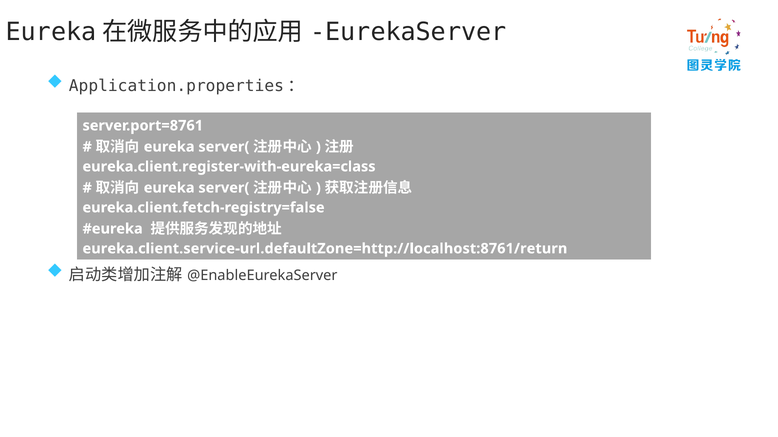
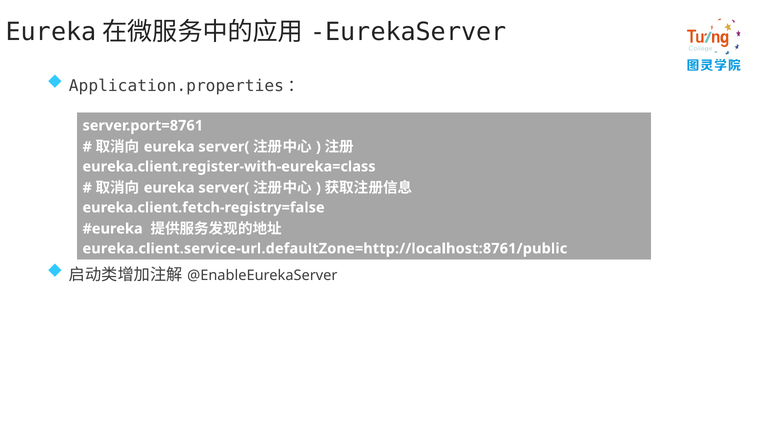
eureka.client.service-url.defaultZone=http://localhost:8761/return: eureka.client.service-url.defaultZone=http://localhost:8761/return -> eureka.client.service-url.defaultZone=http://localhost:8761/public
